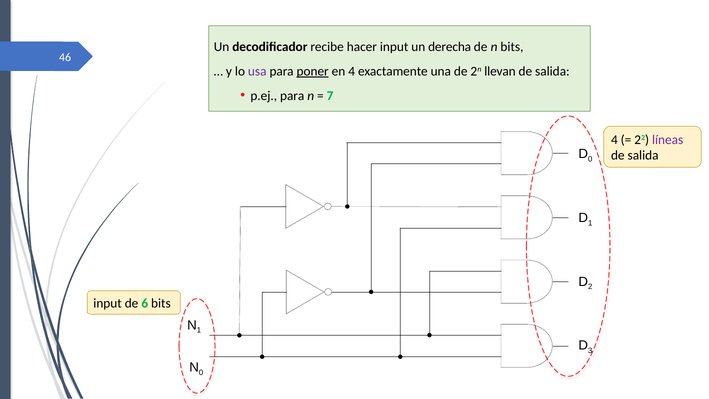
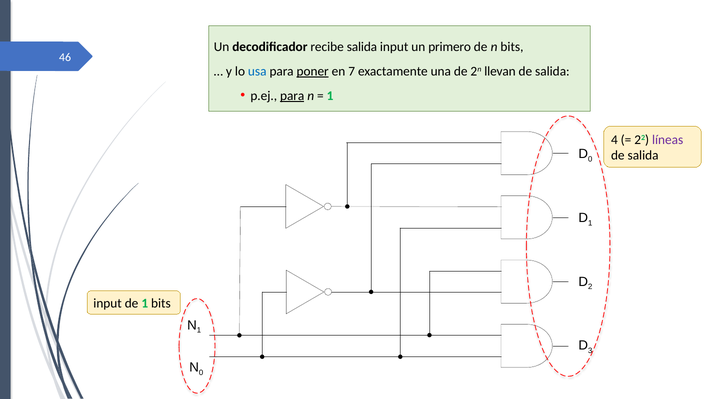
recibe hacer: hacer -> salida
derecha: derecha -> primero
usa colour: purple -> blue
en 4: 4 -> 7
para at (292, 96) underline: none -> present
7 at (330, 96): 7 -> 1
de 6: 6 -> 1
